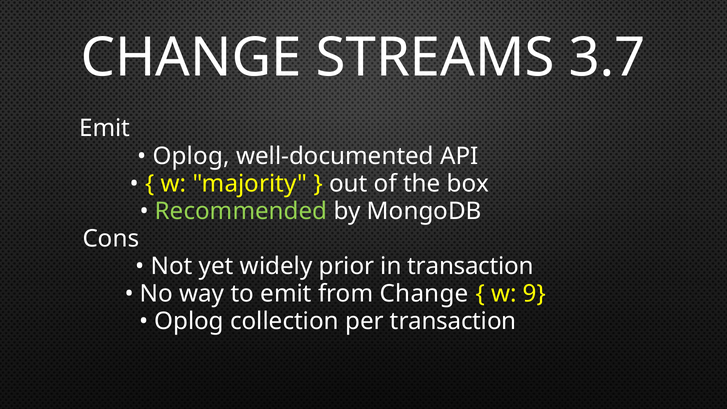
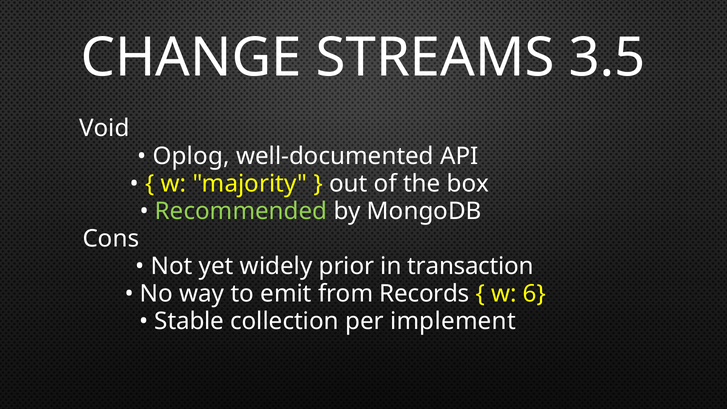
3.7: 3.7 -> 3.5
Emit at (105, 128): Emit -> Void
from Change: Change -> Records
9: 9 -> 6
Oplog at (189, 321): Oplog -> Stable
per transaction: transaction -> implement
